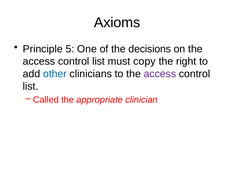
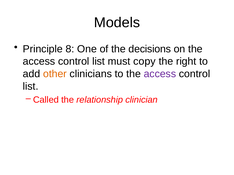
Axioms: Axioms -> Models
5: 5 -> 8
other colour: blue -> orange
appropriate: appropriate -> relationship
